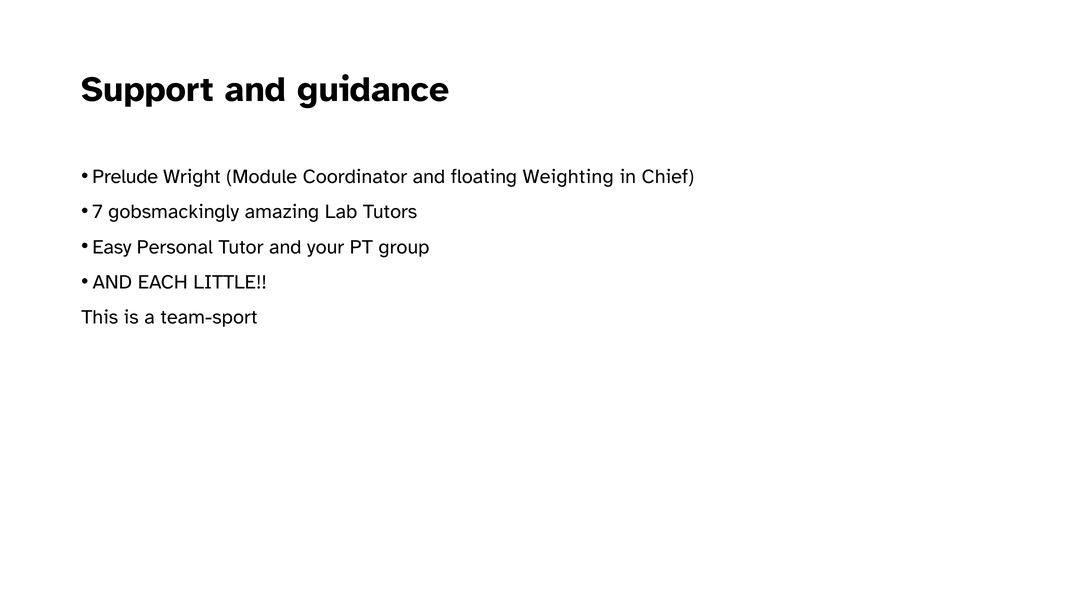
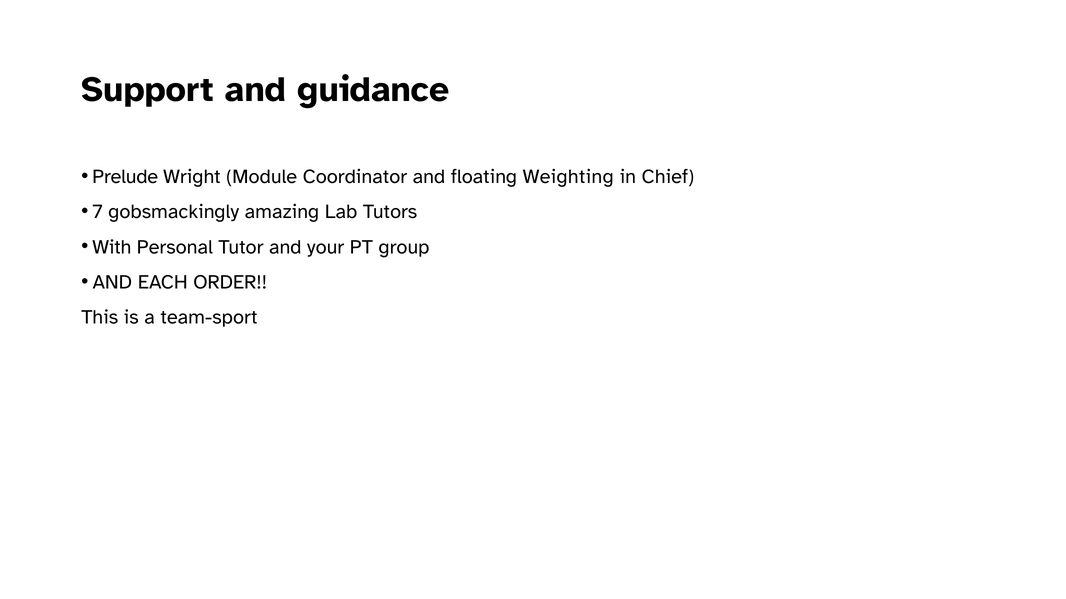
Easy: Easy -> With
LITTLE: LITTLE -> ORDER
